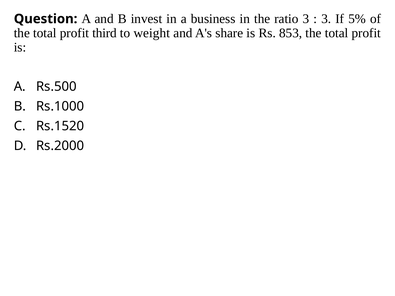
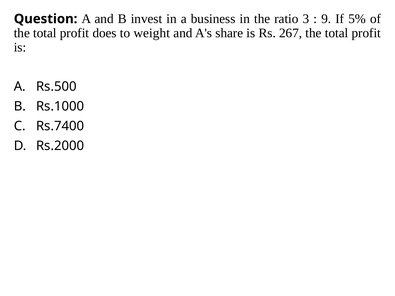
3 at (326, 19): 3 -> 9
third: third -> does
853: 853 -> 267
Rs.1520: Rs.1520 -> Rs.7400
